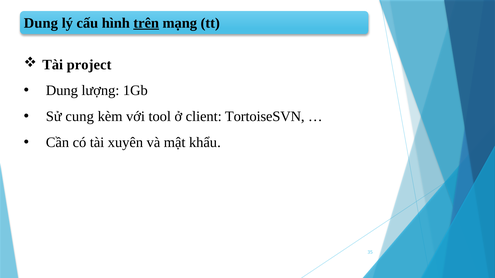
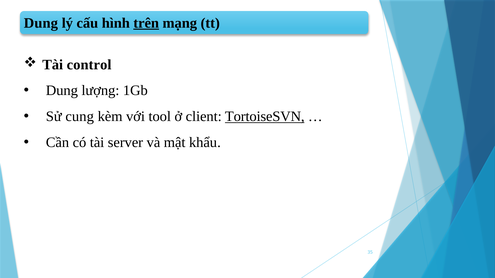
project: project -> control
TortoiseSVN underline: none -> present
xuyên: xuyên -> server
